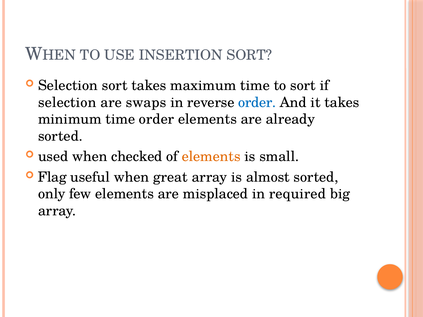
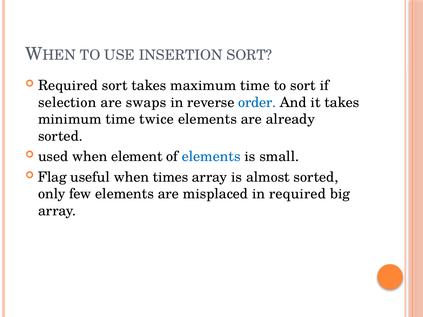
Selection at (68, 86): Selection -> Required
time order: order -> twice
checked: checked -> element
elements at (211, 157) colour: orange -> blue
great: great -> times
